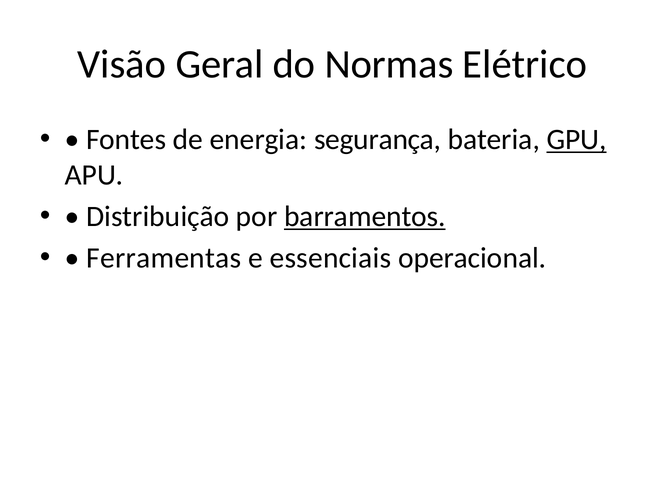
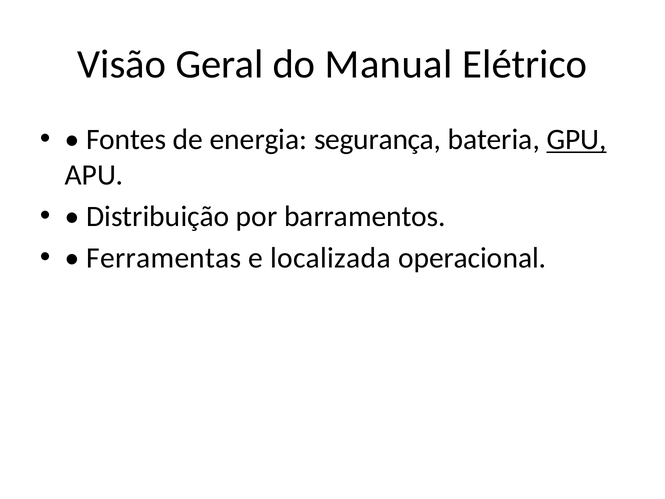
Normas: Normas -> Manual
barramentos underline: present -> none
essenciais: essenciais -> localizada
